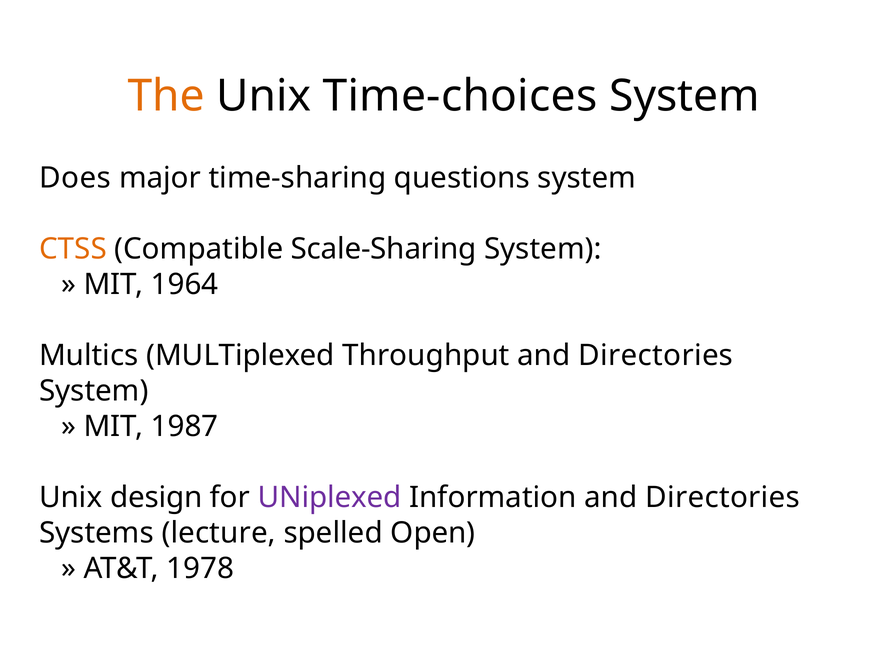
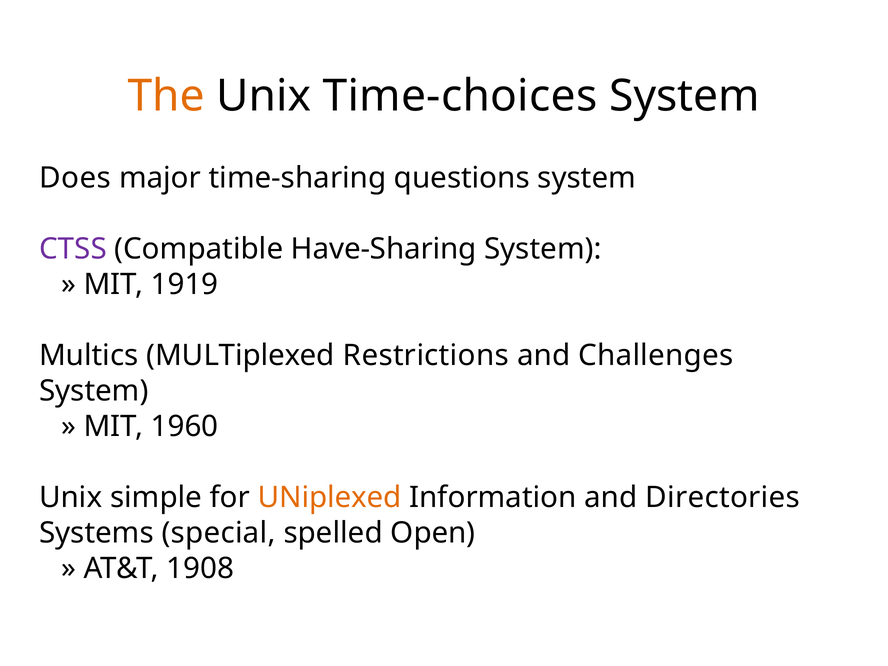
CTSS colour: orange -> purple
Scale-Sharing: Scale-Sharing -> Have-Sharing
1964: 1964 -> 1919
Throughput: Throughput -> Restrictions
Directories at (656, 356): Directories -> Challenges
1987: 1987 -> 1960
design: design -> simple
UNiplexed colour: purple -> orange
lecture: lecture -> special
1978: 1978 -> 1908
